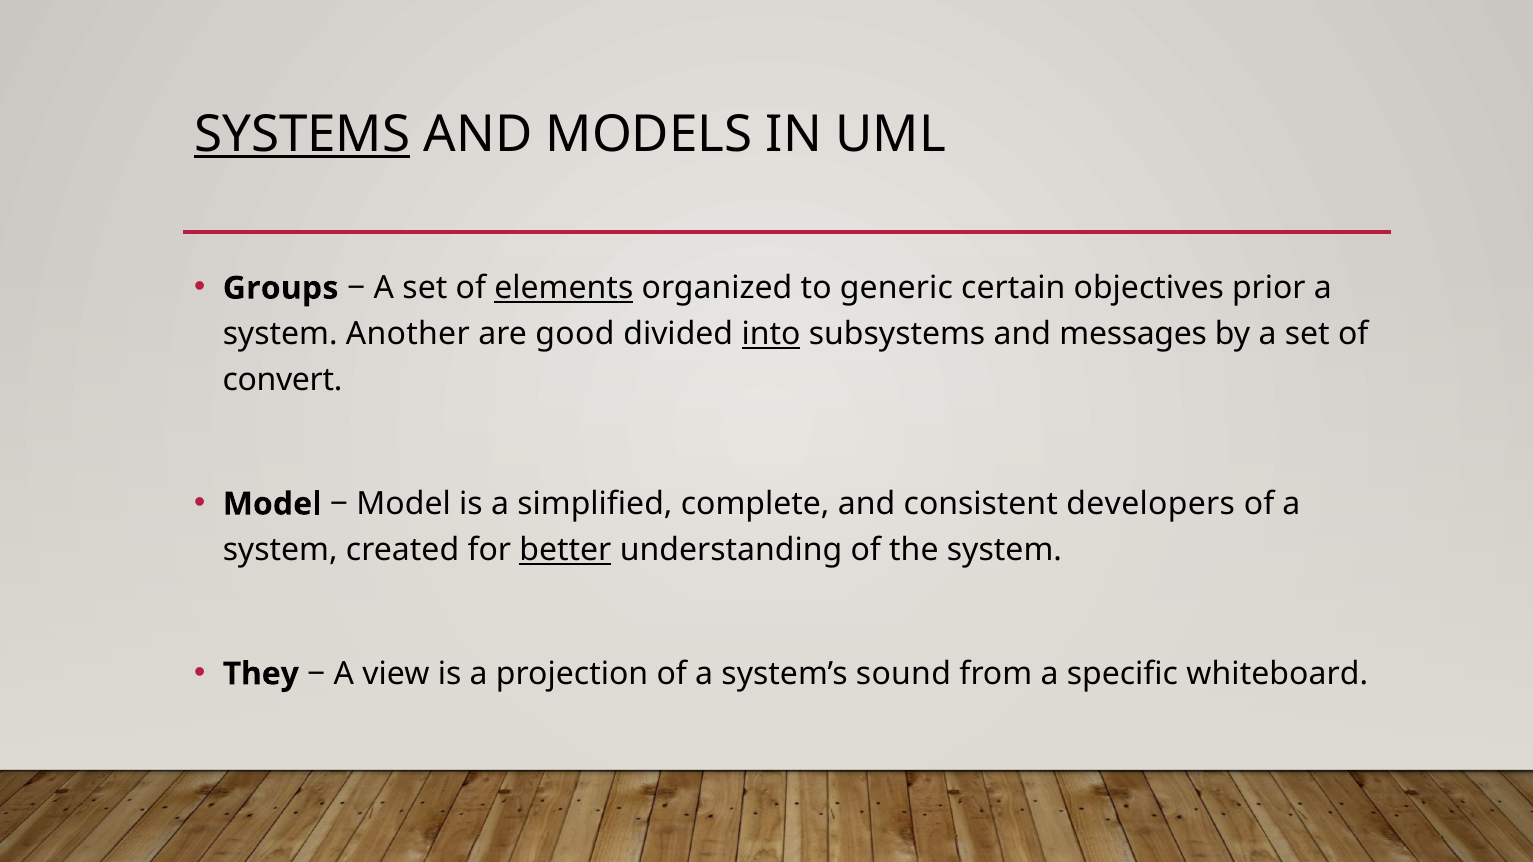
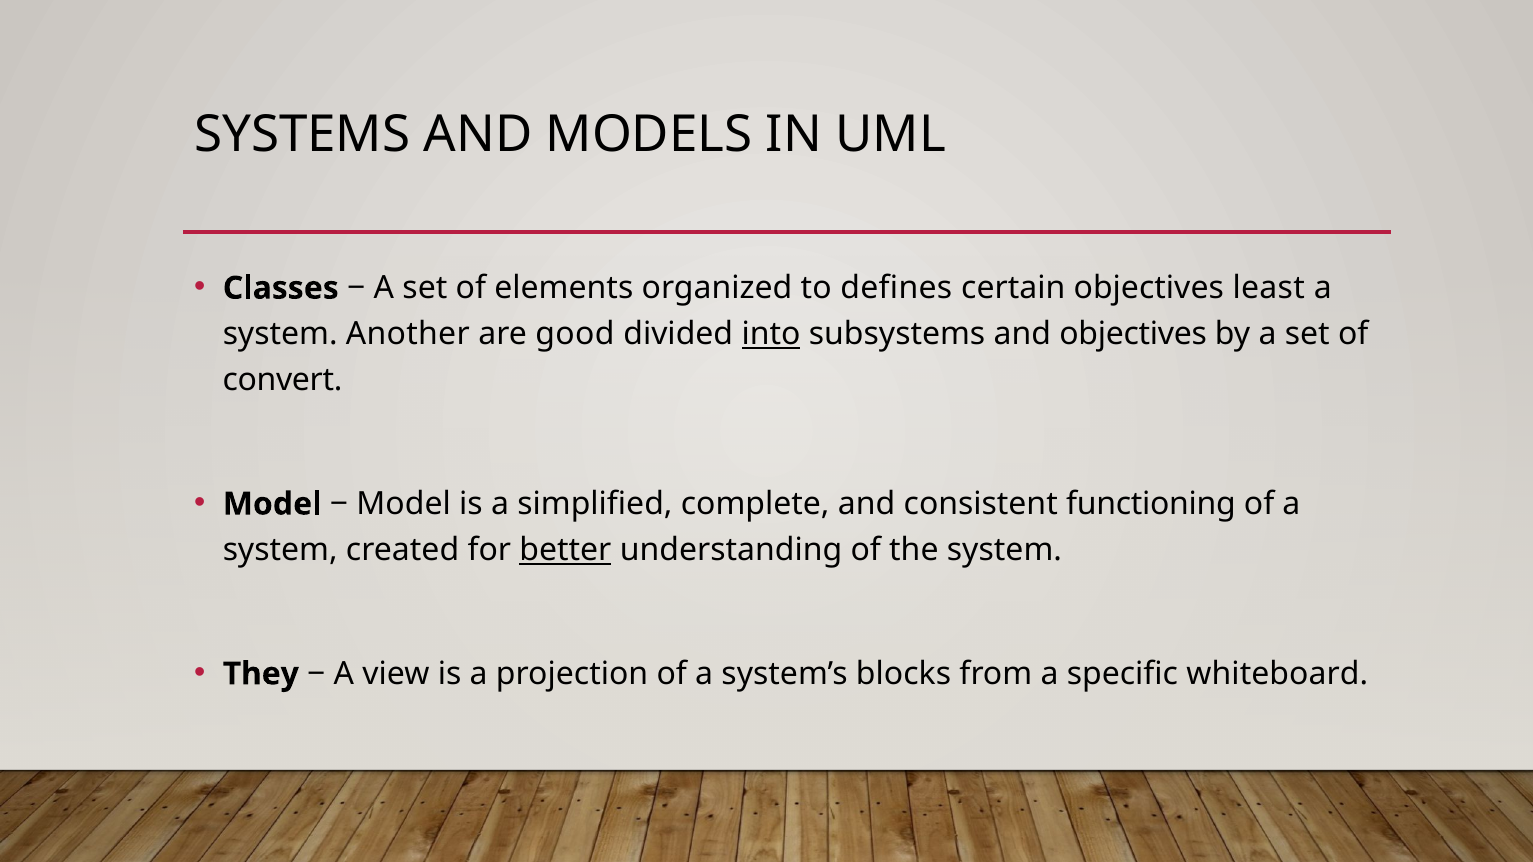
SYSTEMS underline: present -> none
Groups: Groups -> Classes
elements underline: present -> none
generic: generic -> defines
prior: prior -> least
and messages: messages -> objectives
developers: developers -> functioning
sound: sound -> blocks
